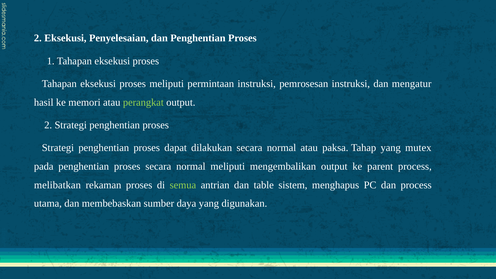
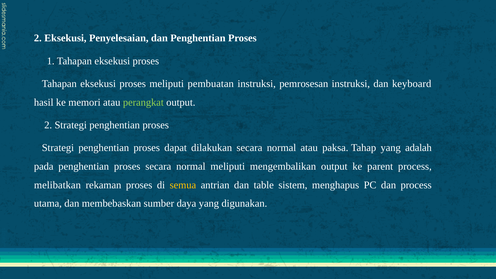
permintaan: permintaan -> pembuatan
mengatur: mengatur -> keyboard
mutex: mutex -> adalah
semua colour: light green -> yellow
